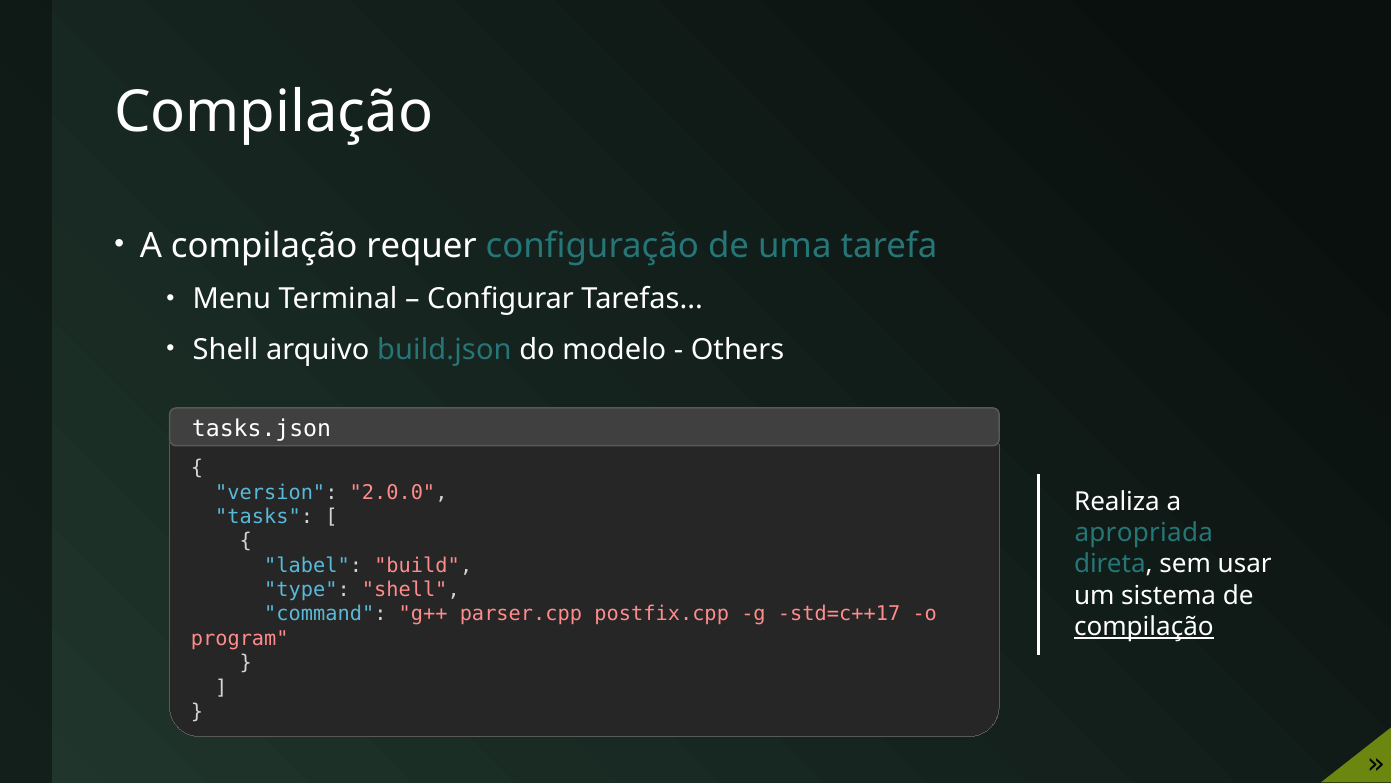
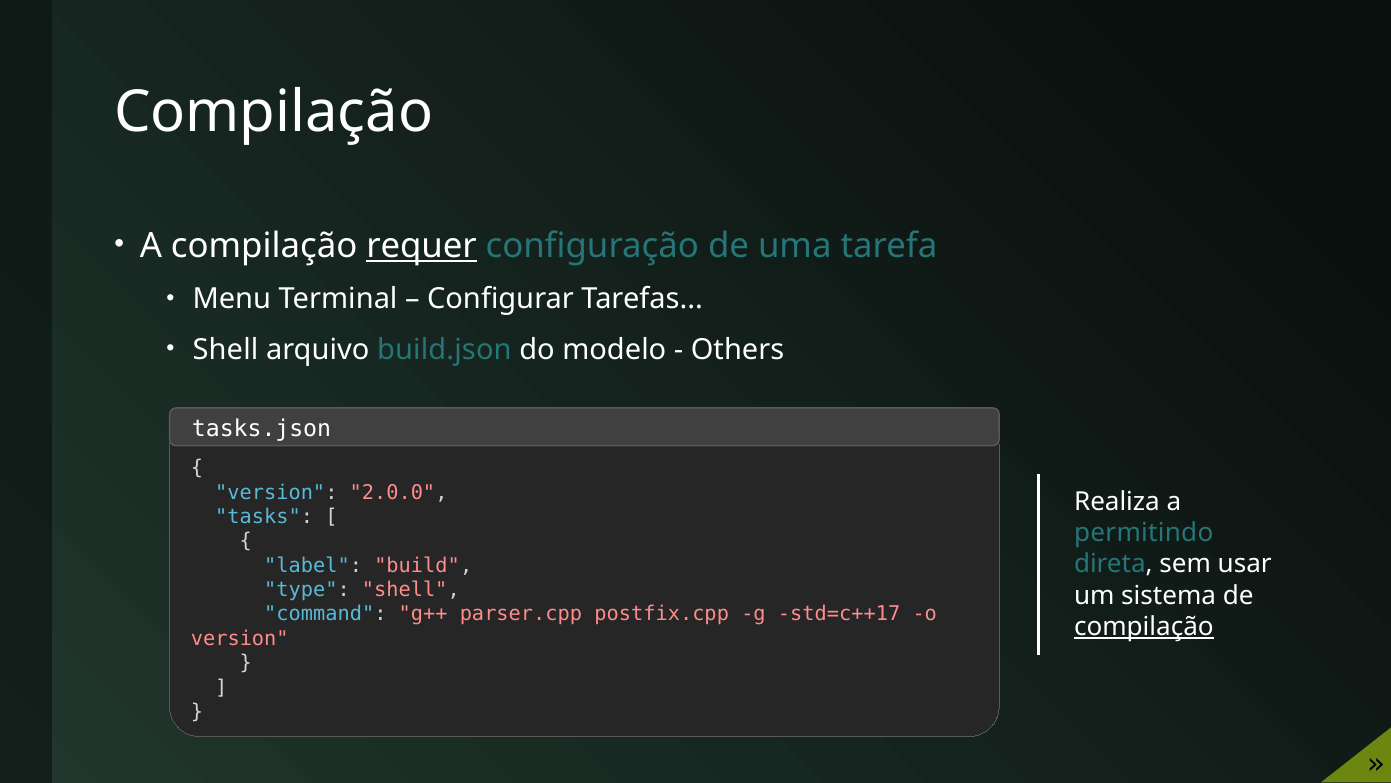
requer underline: none -> present
apropriada: apropriada -> permitindo
program at (240, 638): program -> version
